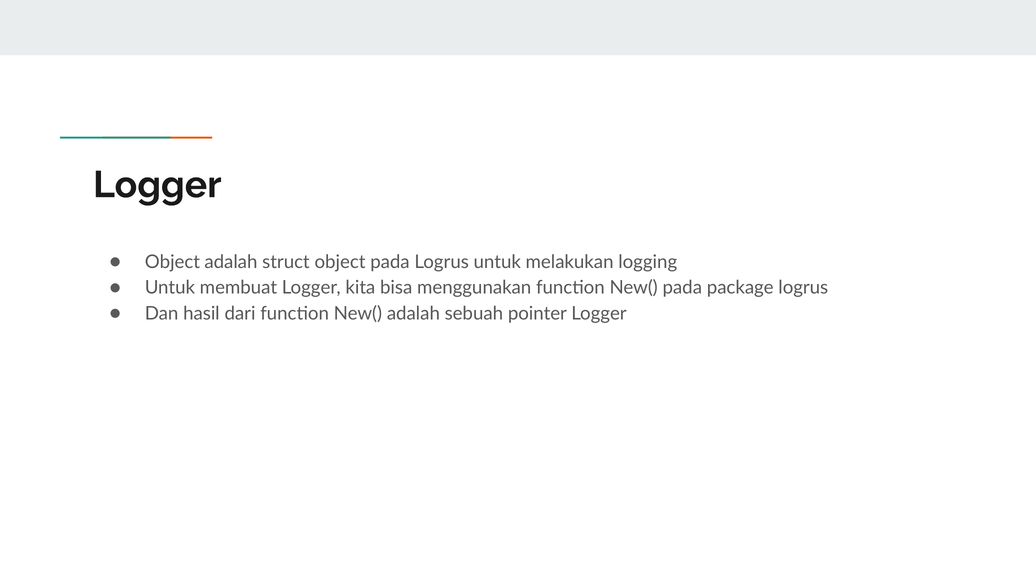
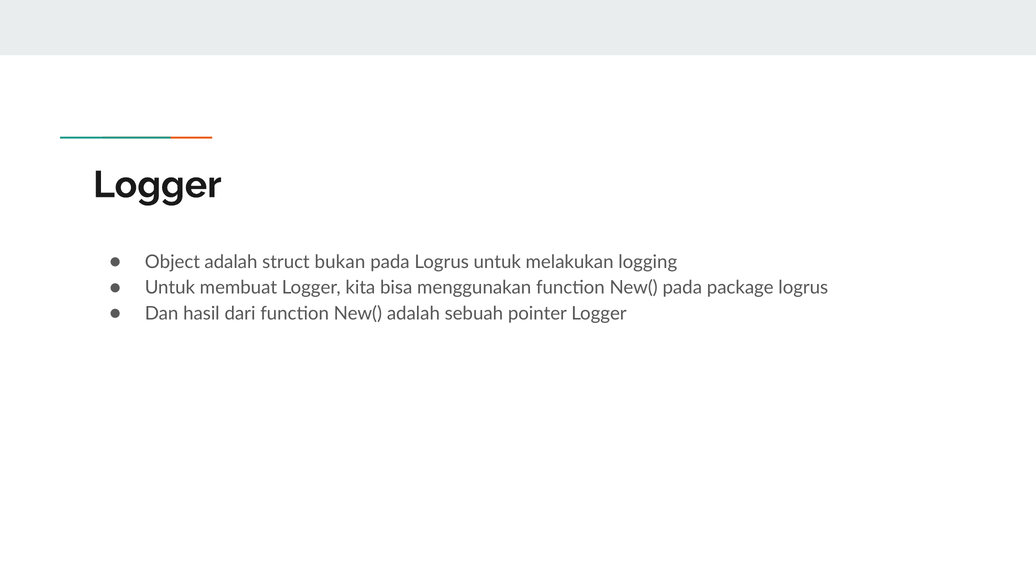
struct object: object -> bukan
